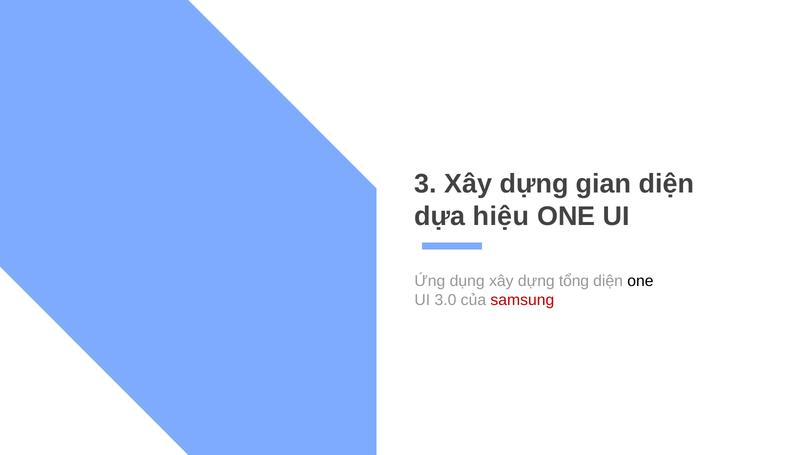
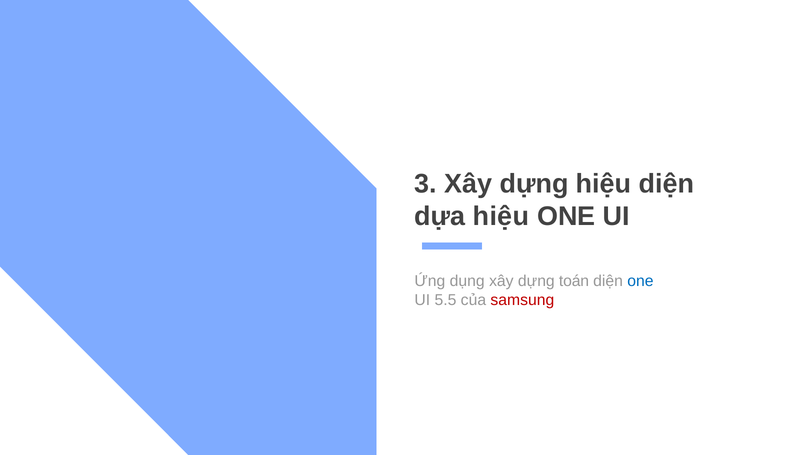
dựng gian: gian -> hiệu
tổng: tổng -> toán
one at (640, 281) colour: black -> blue
3.0: 3.0 -> 5.5
